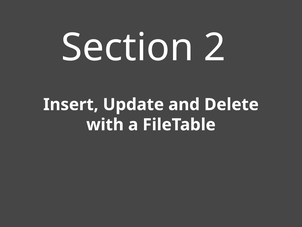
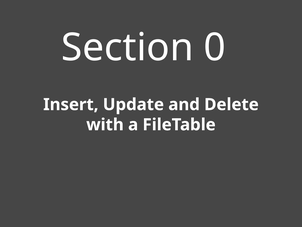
2: 2 -> 0
